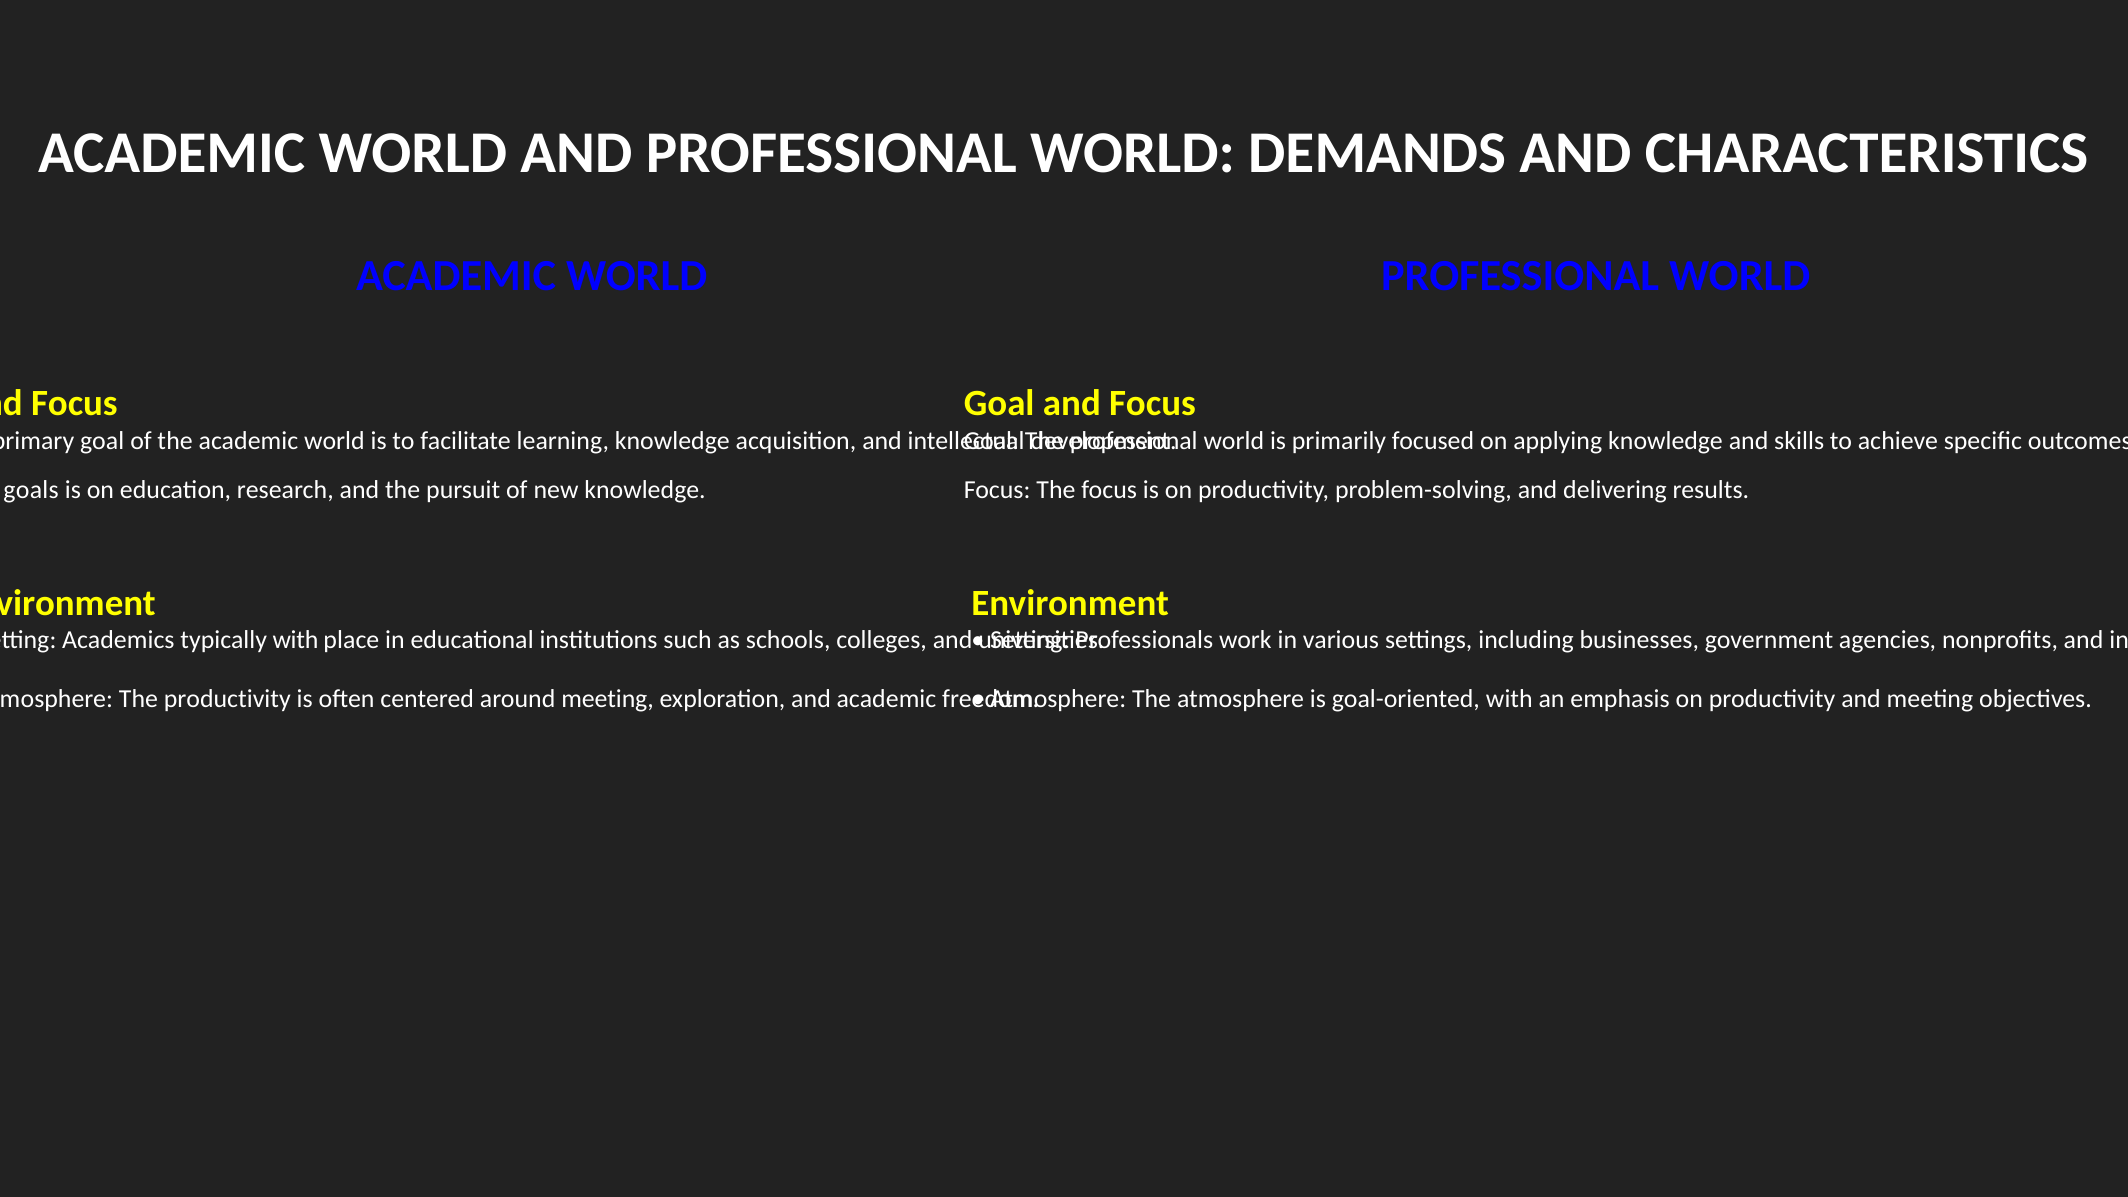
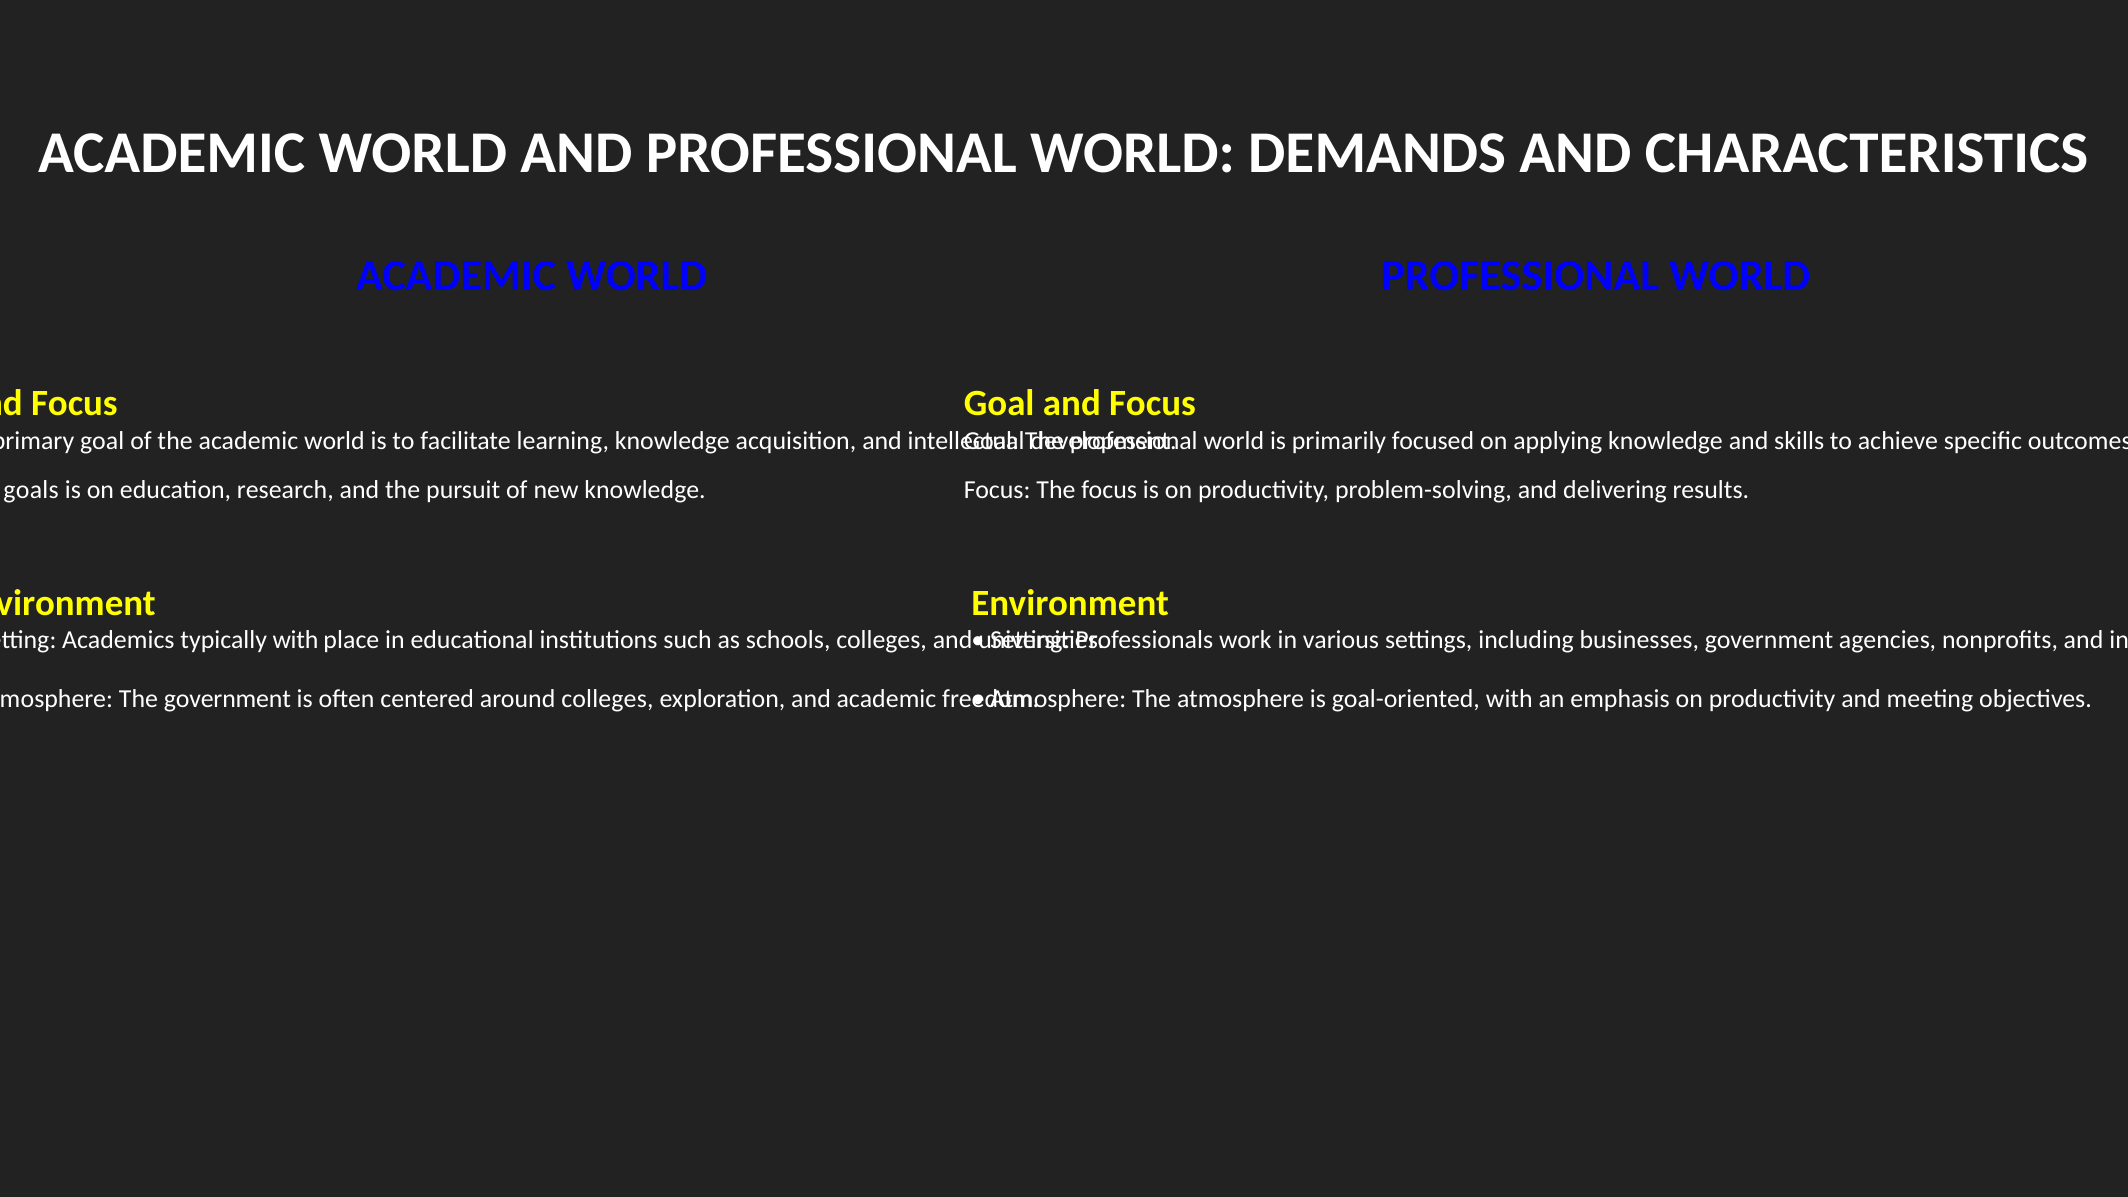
The productivity: productivity -> government
around meeting: meeting -> colleges
